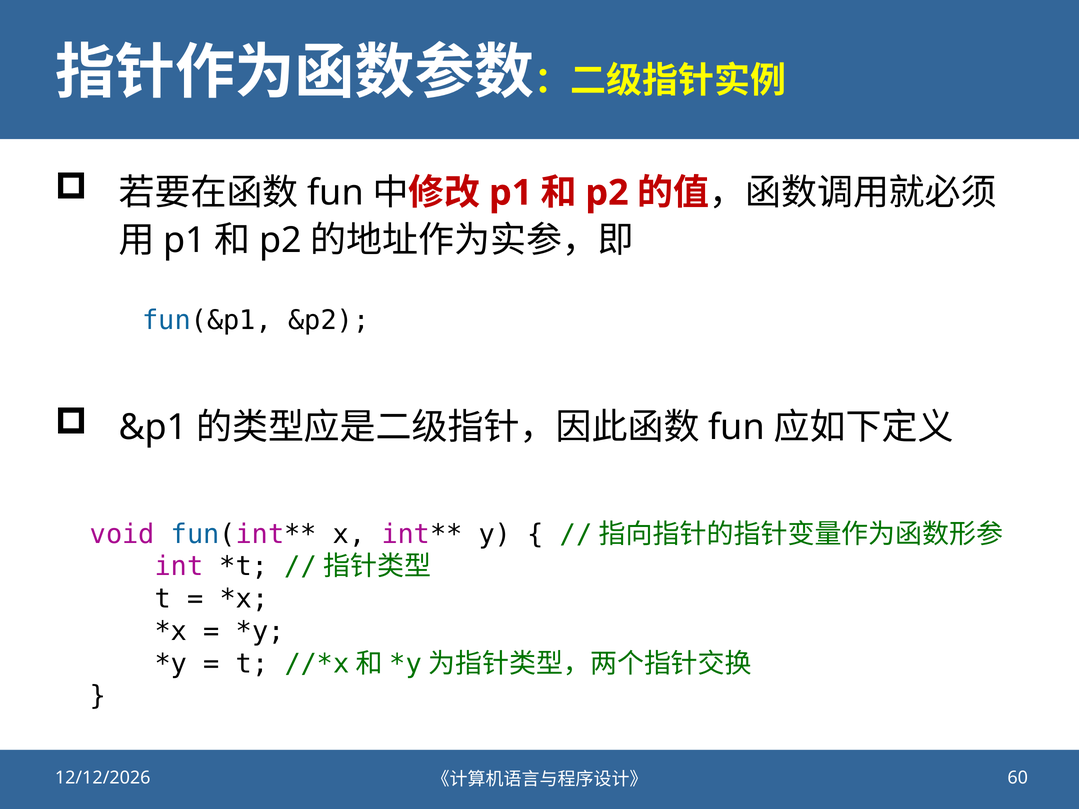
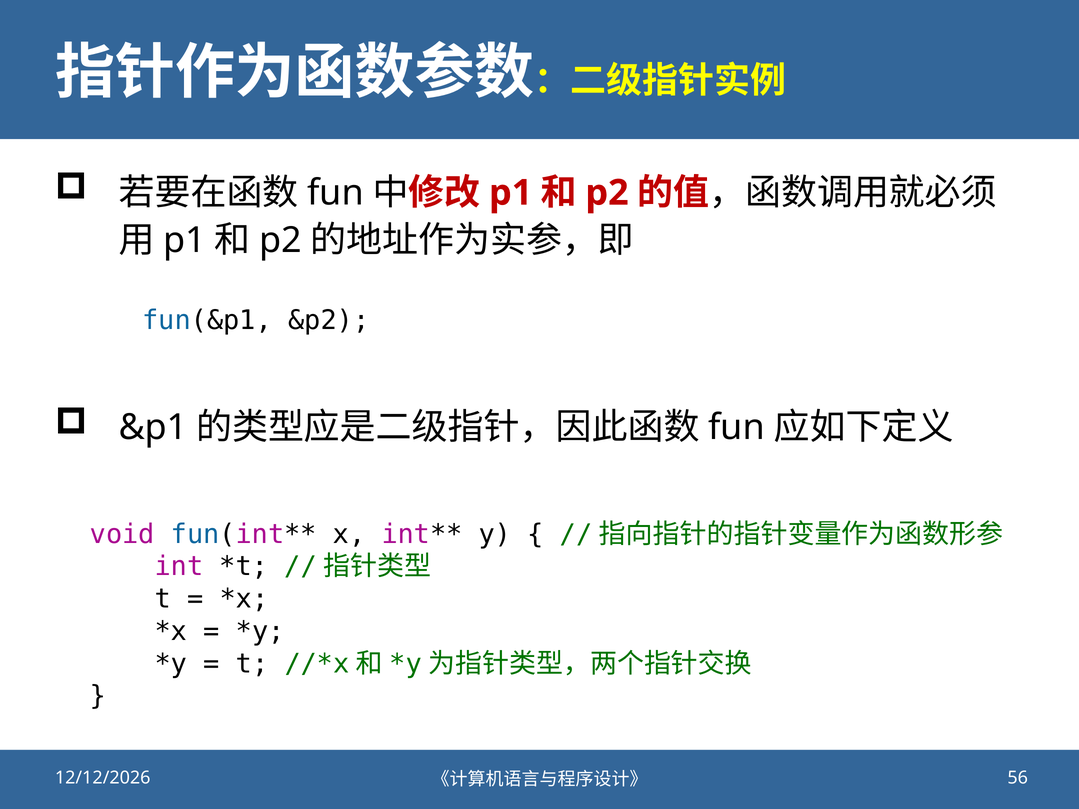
60: 60 -> 56
